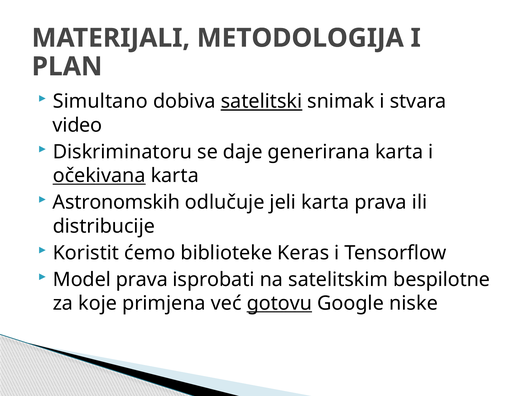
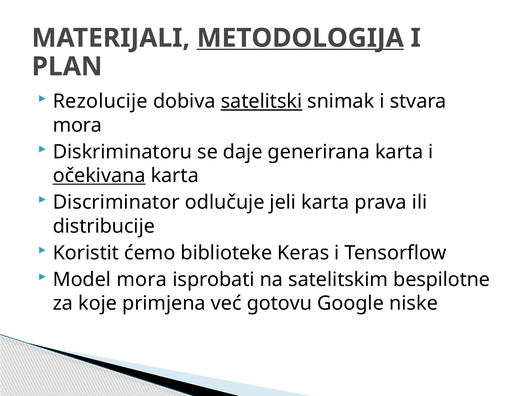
METODOLOGIJA underline: none -> present
Simultano: Simultano -> Rezolucije
video at (77, 125): video -> mora
Astronomskih: Astronomskih -> Discriminator
Model prava: prava -> mora
gotovu underline: present -> none
